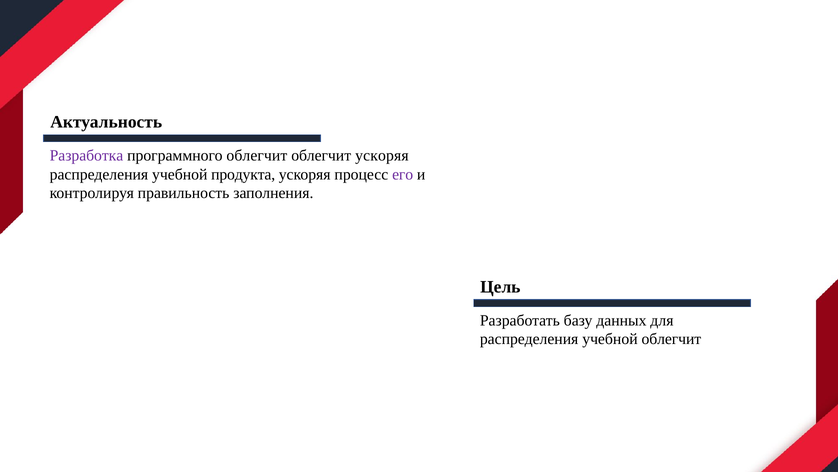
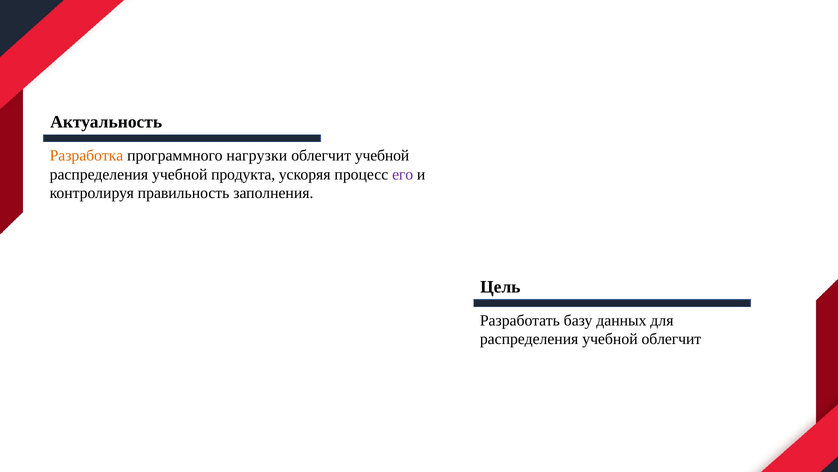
Разработка colour: purple -> orange
программного облегчит: облегчит -> нагрузки
облегчит ускоряя: ускоряя -> учебной
